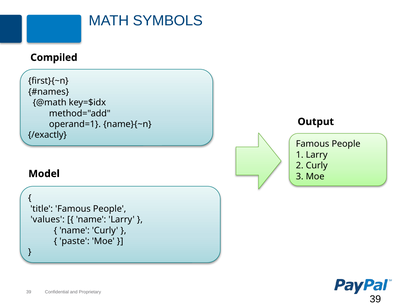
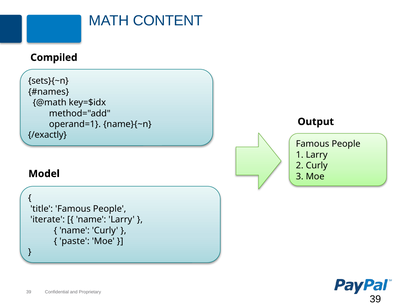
SYMBOLS: SYMBOLS -> CONTENT
first}{~n: first}{~n -> sets}{~n
values: values -> iterate
